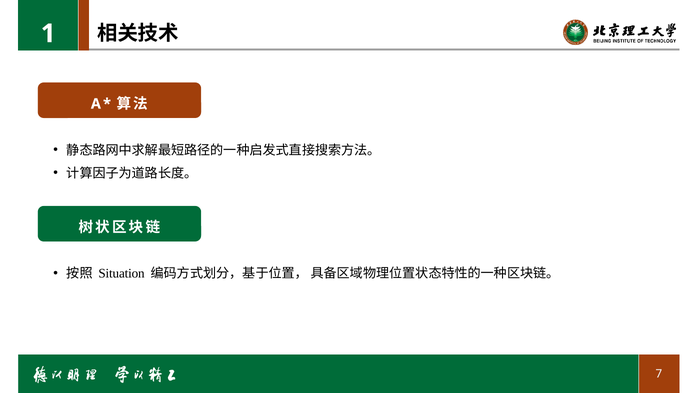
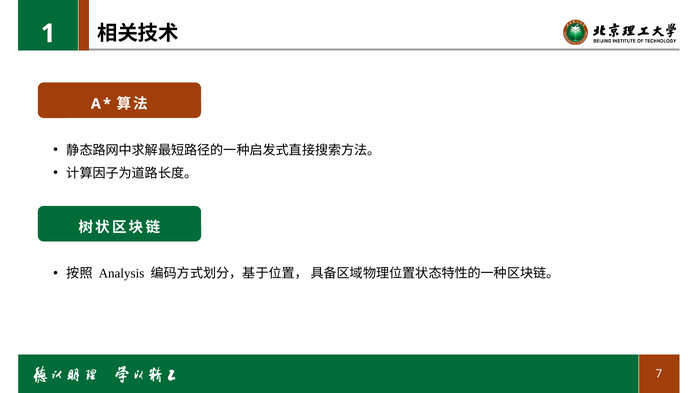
Situation: Situation -> Analysis
